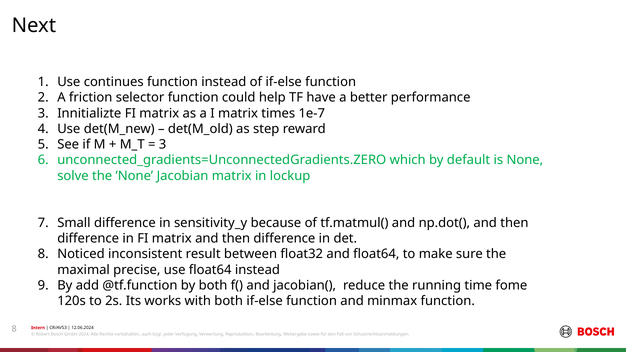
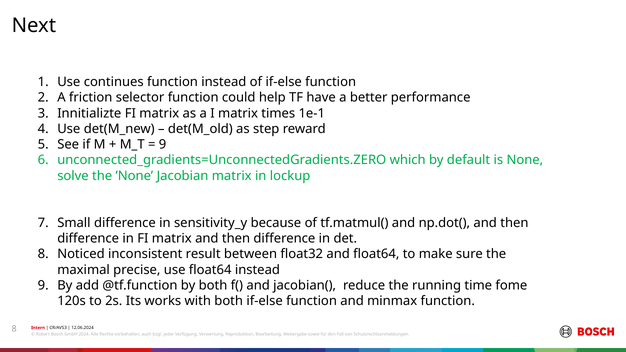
1e-7: 1e-7 -> 1e-1
3 at (163, 145): 3 -> 9
